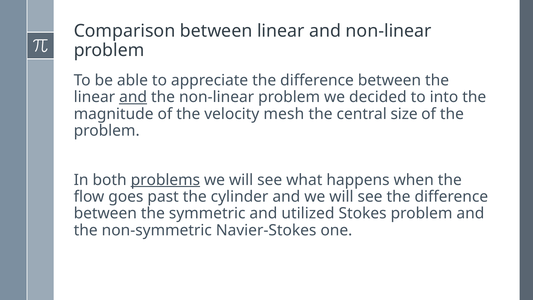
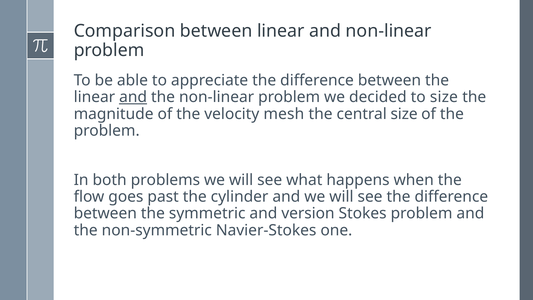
to into: into -> size
problems underline: present -> none
utilized: utilized -> version
